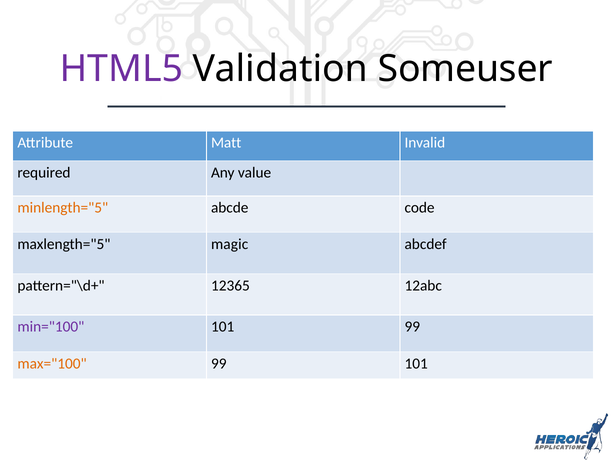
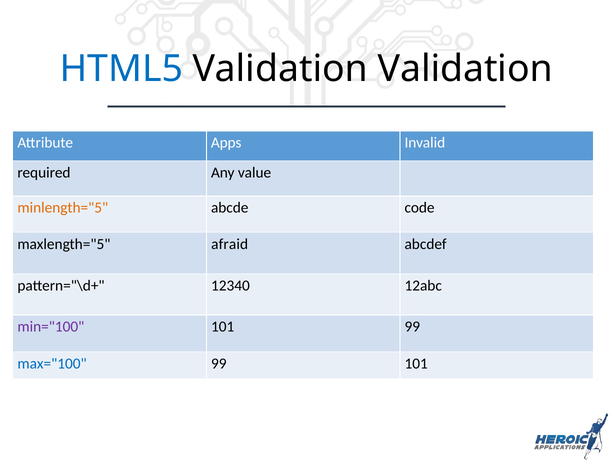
HTML5 colour: purple -> blue
Validation Someuser: Someuser -> Validation
Matt: Matt -> Apps
magic: magic -> afraid
12365: 12365 -> 12340
max="100 colour: orange -> blue
